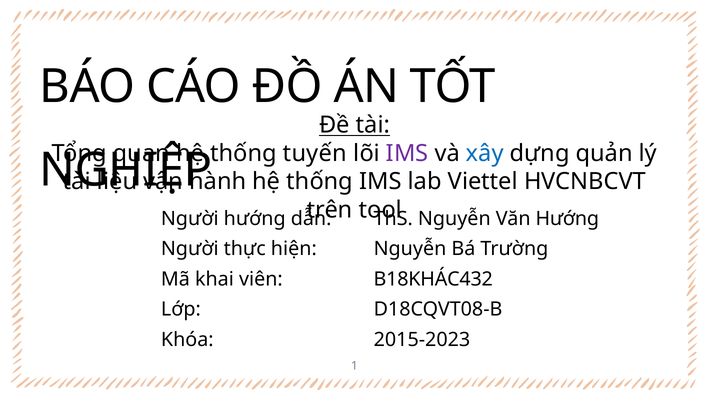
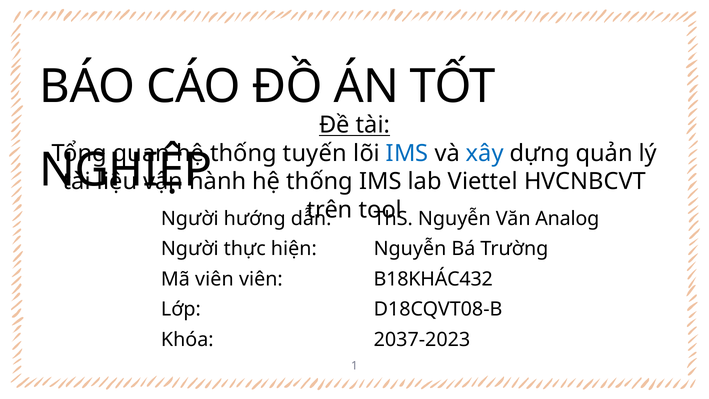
IMS at (407, 153) colour: purple -> blue
Văn Hướng: Hướng -> Analog
Mã khai: khai -> viên
2015-2023: 2015-2023 -> 2037-2023
